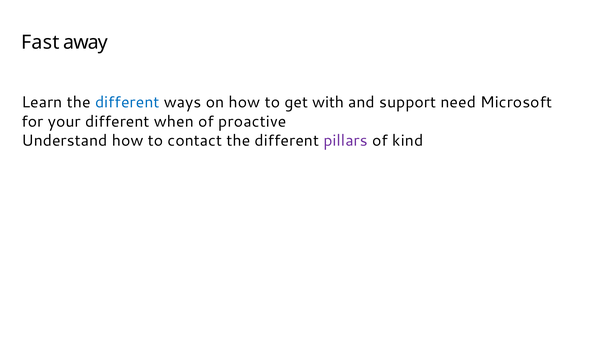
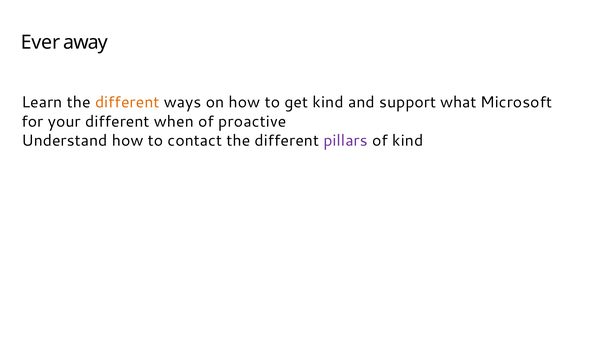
Fast: Fast -> Ever
different at (127, 102) colour: blue -> orange
get with: with -> kind
need: need -> what
